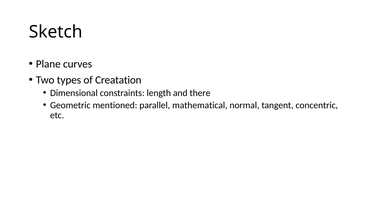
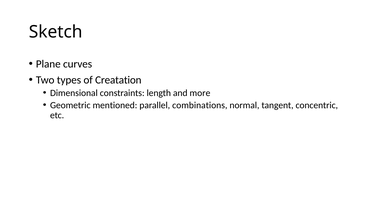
there: there -> more
mathematical: mathematical -> combinations
